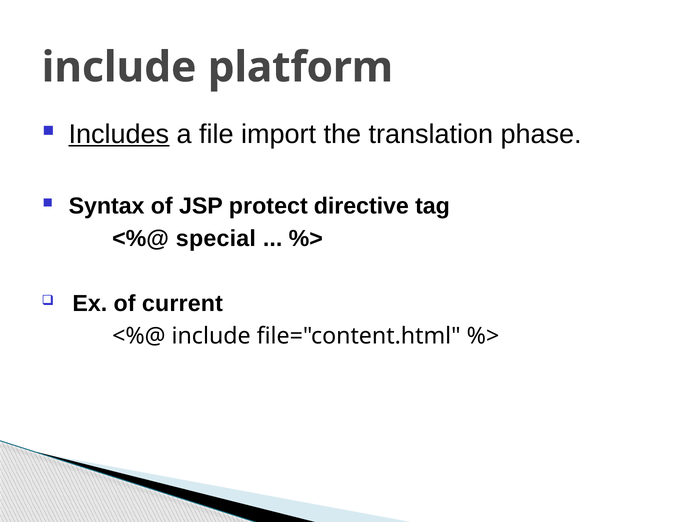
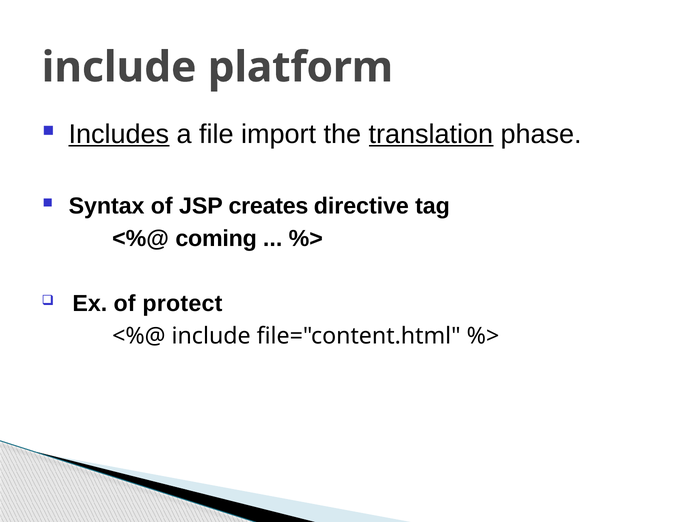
translation underline: none -> present
protect: protect -> creates
special: special -> coming
current: current -> protect
